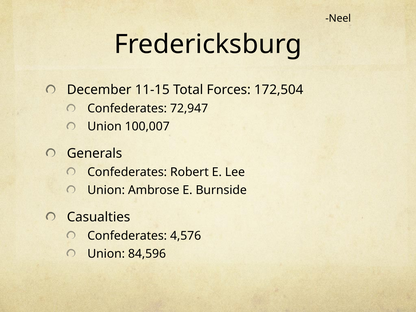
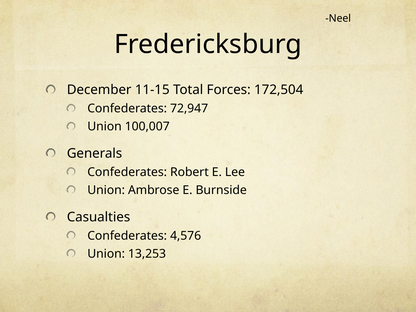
84,596: 84,596 -> 13,253
